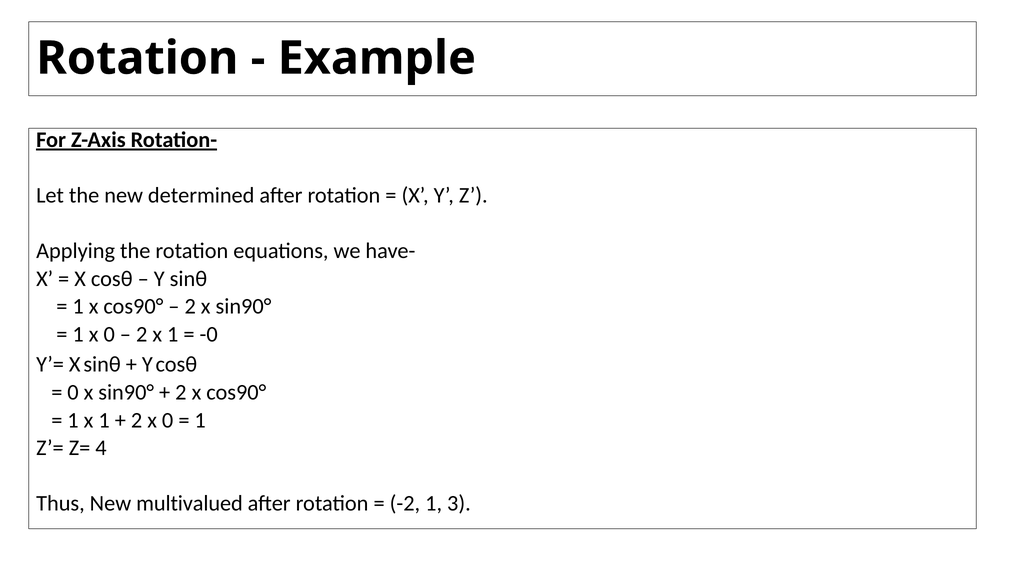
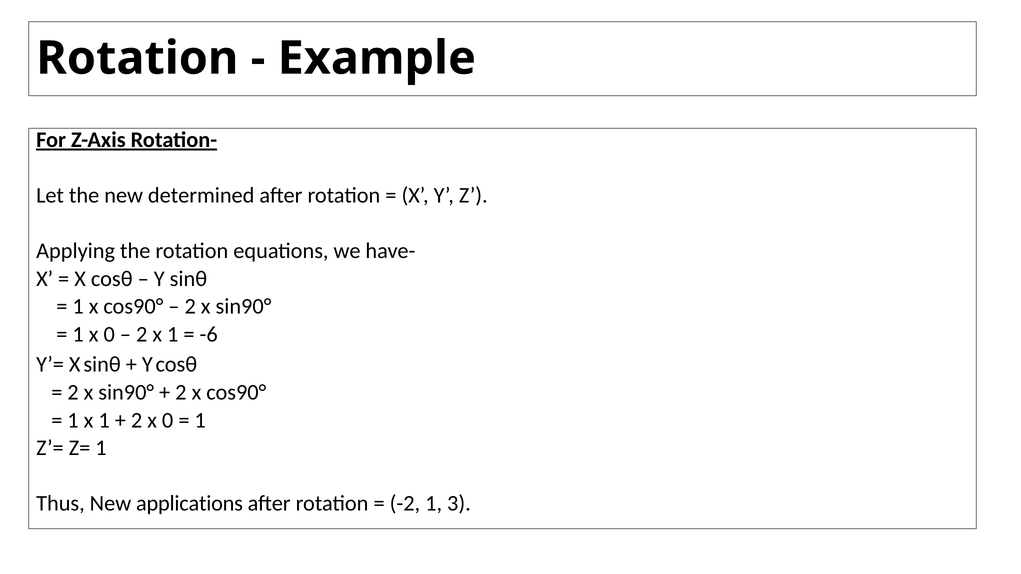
-0: -0 -> -6
0 at (73, 393): 0 -> 2
Z= 4: 4 -> 1
multivalued: multivalued -> applications
